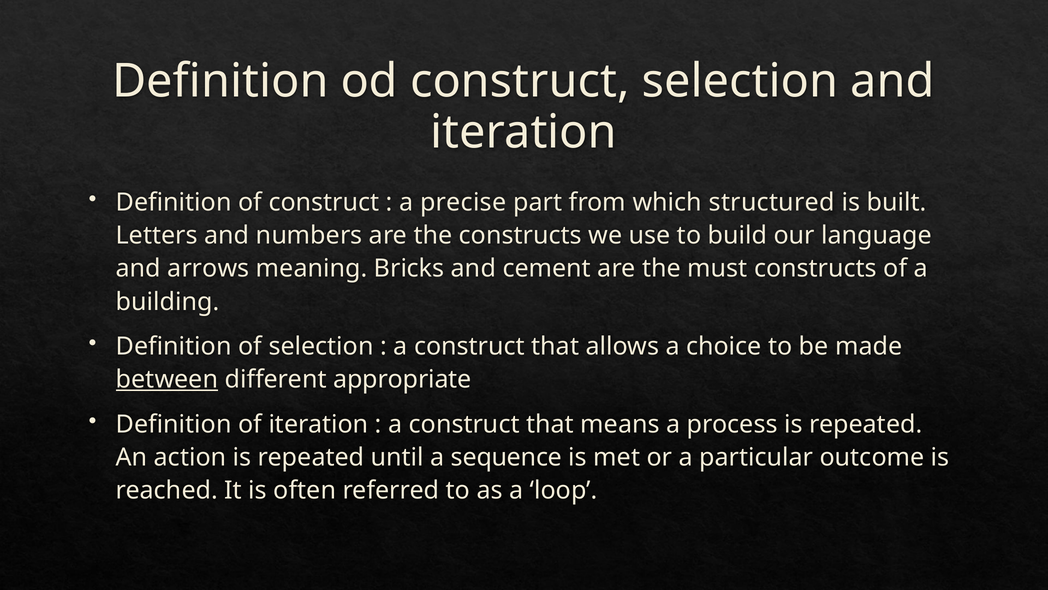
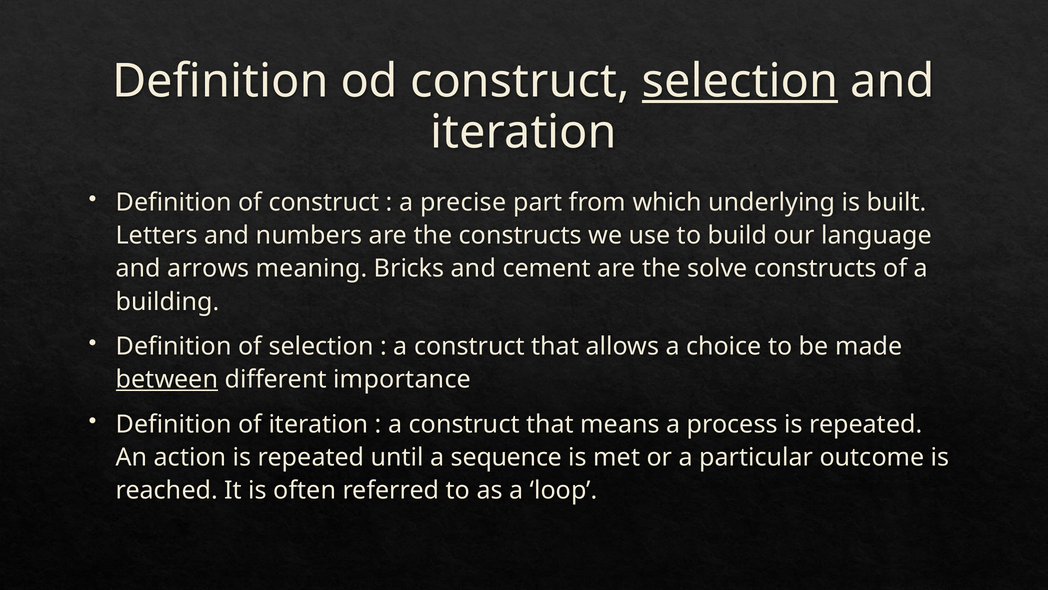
selection at (740, 81) underline: none -> present
structured: structured -> underlying
must: must -> solve
appropriate: appropriate -> importance
